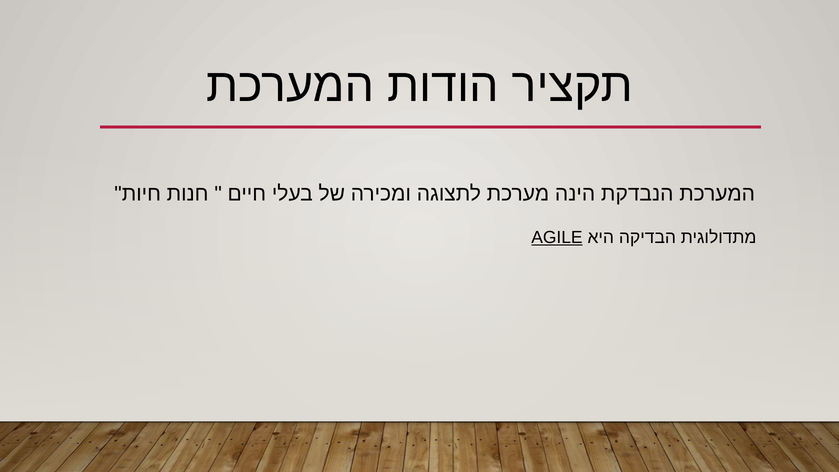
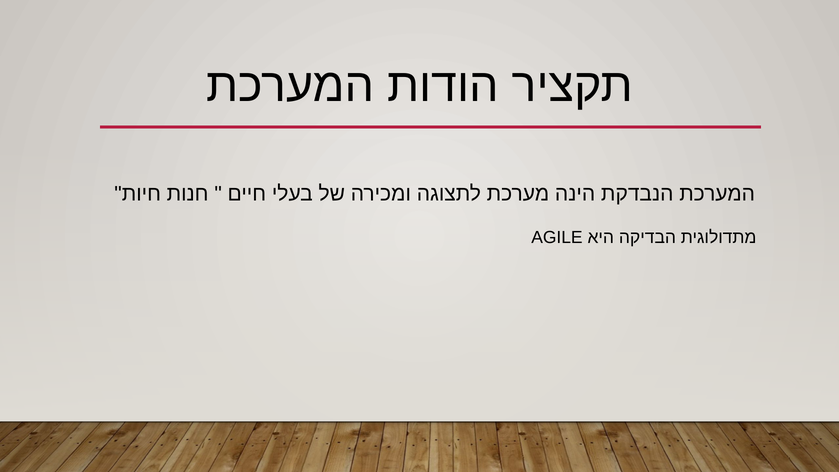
AGILE underline: present -> none
